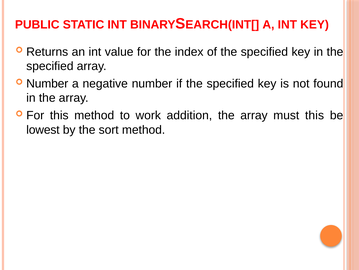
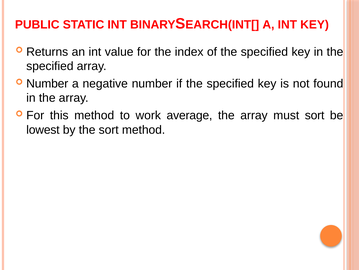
addition: addition -> average
must this: this -> sort
